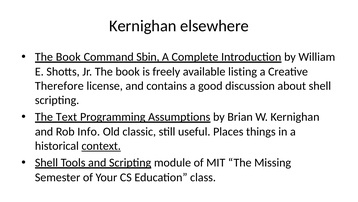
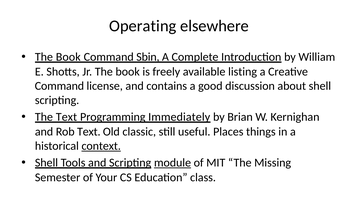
Kernighan at (143, 26): Kernighan -> Operating
Therefore at (59, 86): Therefore -> Command
Assumptions: Assumptions -> Immediately
Rob Info: Info -> Text
module underline: none -> present
